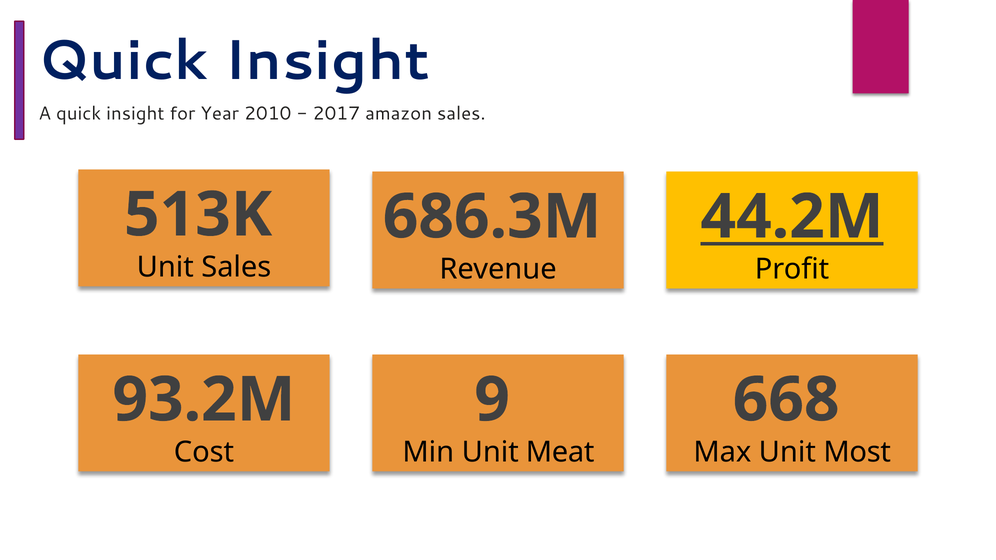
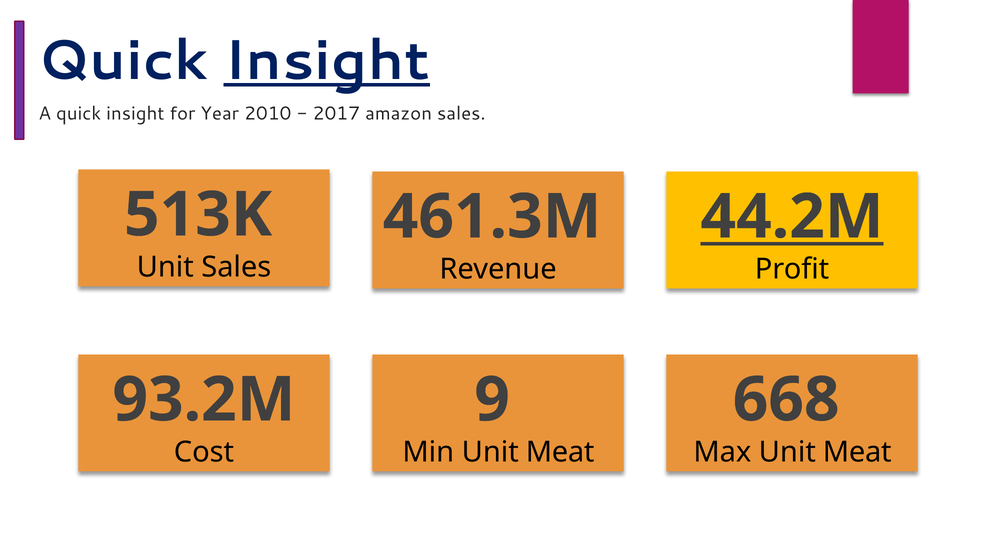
Insight at (327, 61) underline: none -> present
686.3M: 686.3M -> 461.3M
Max Unit Most: Most -> Meat
